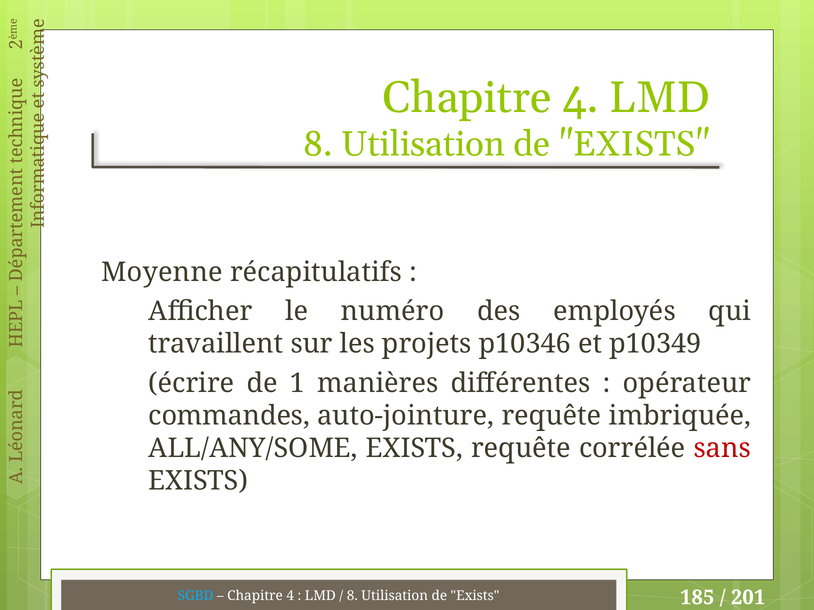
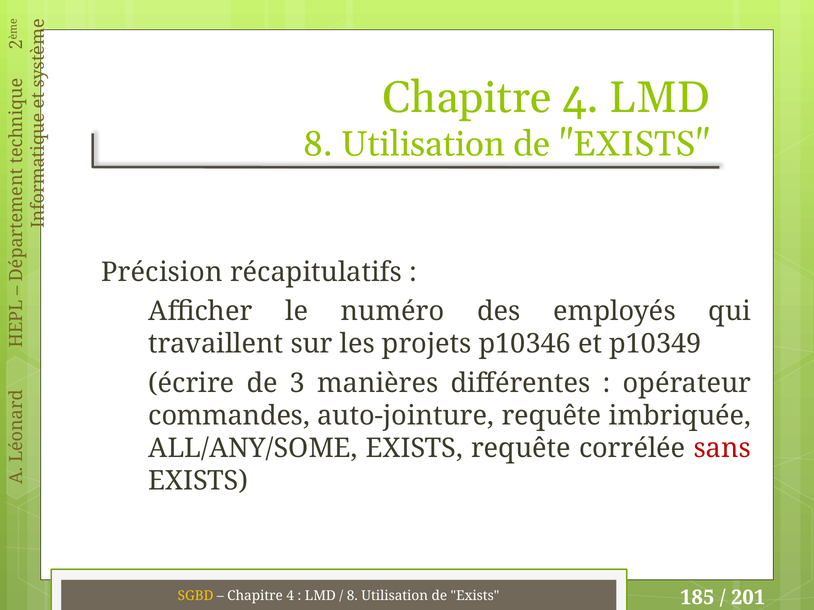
Moyenne: Moyenne -> Précision
1: 1 -> 3
SGBD colour: light blue -> yellow
